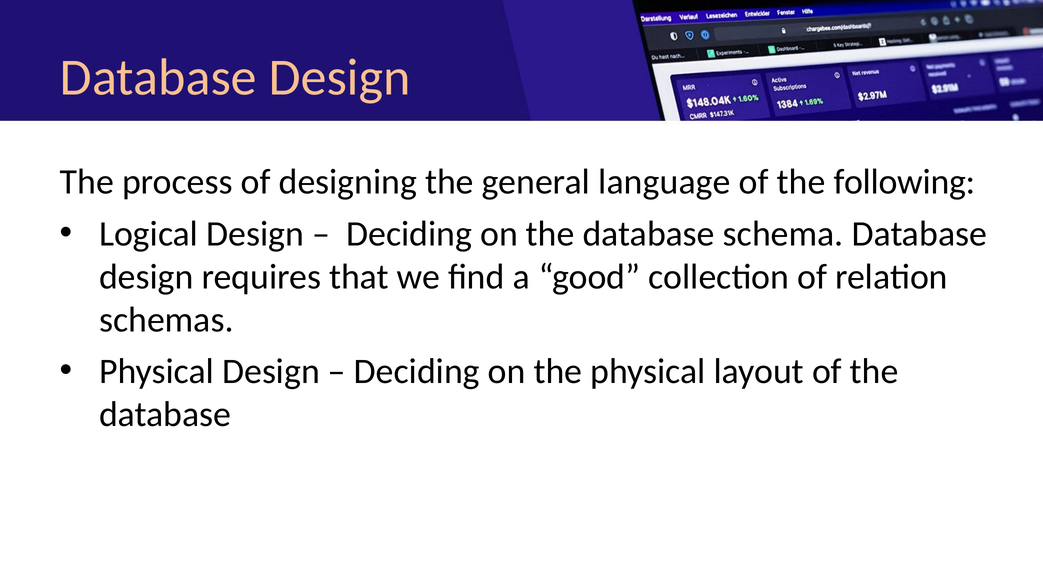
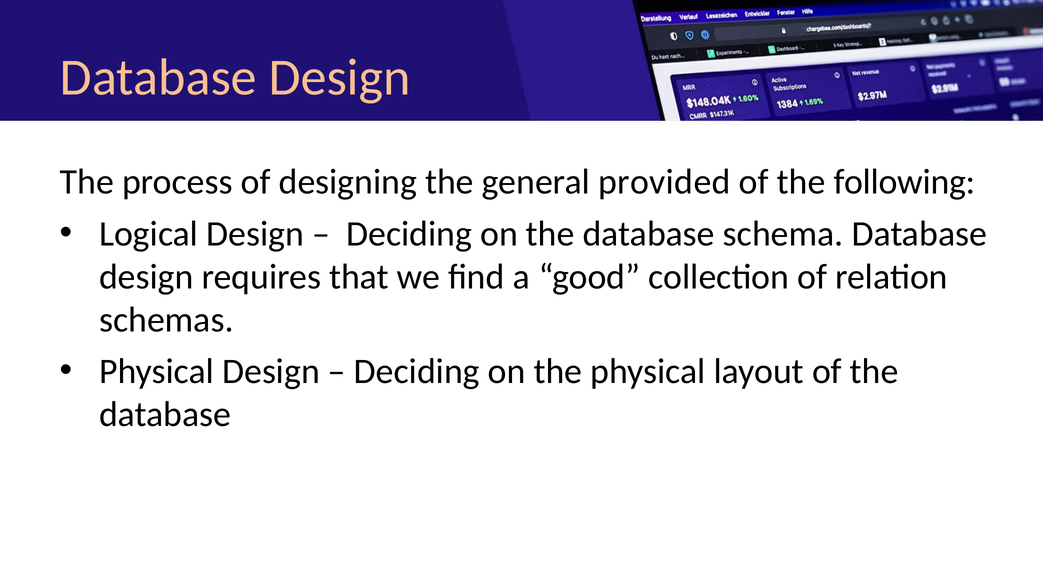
language: language -> provided
